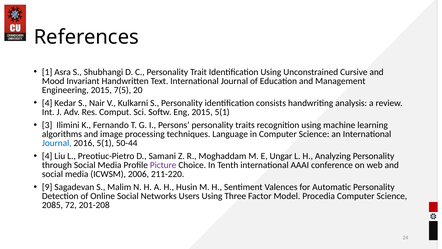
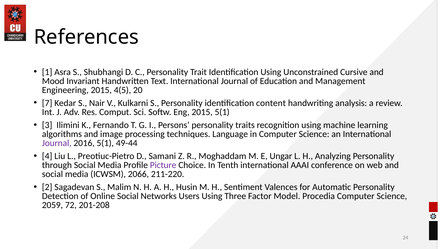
7(5: 7(5 -> 4(5
4 at (47, 103): 4 -> 7
consists: consists -> content
Journal at (57, 143) colour: blue -> purple
50-44: 50-44 -> 49-44
2006: 2006 -> 2066
9: 9 -> 2
2085: 2085 -> 2059
